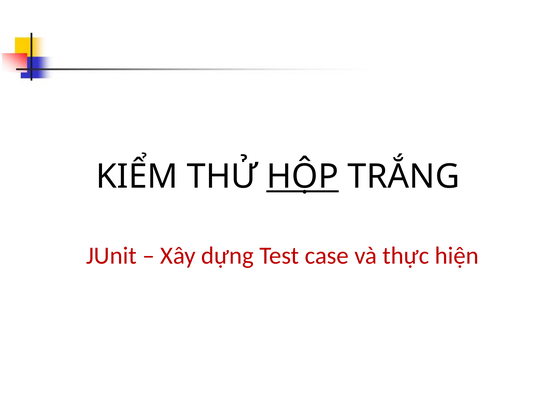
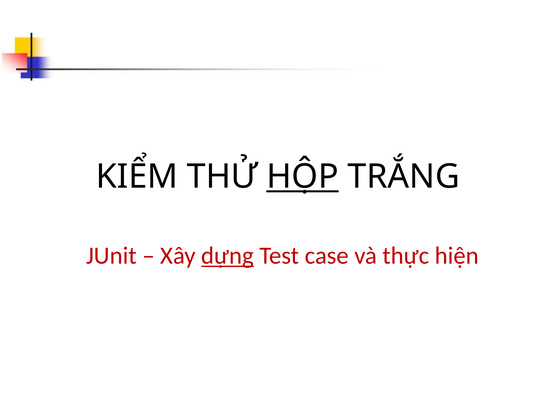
dựng underline: none -> present
